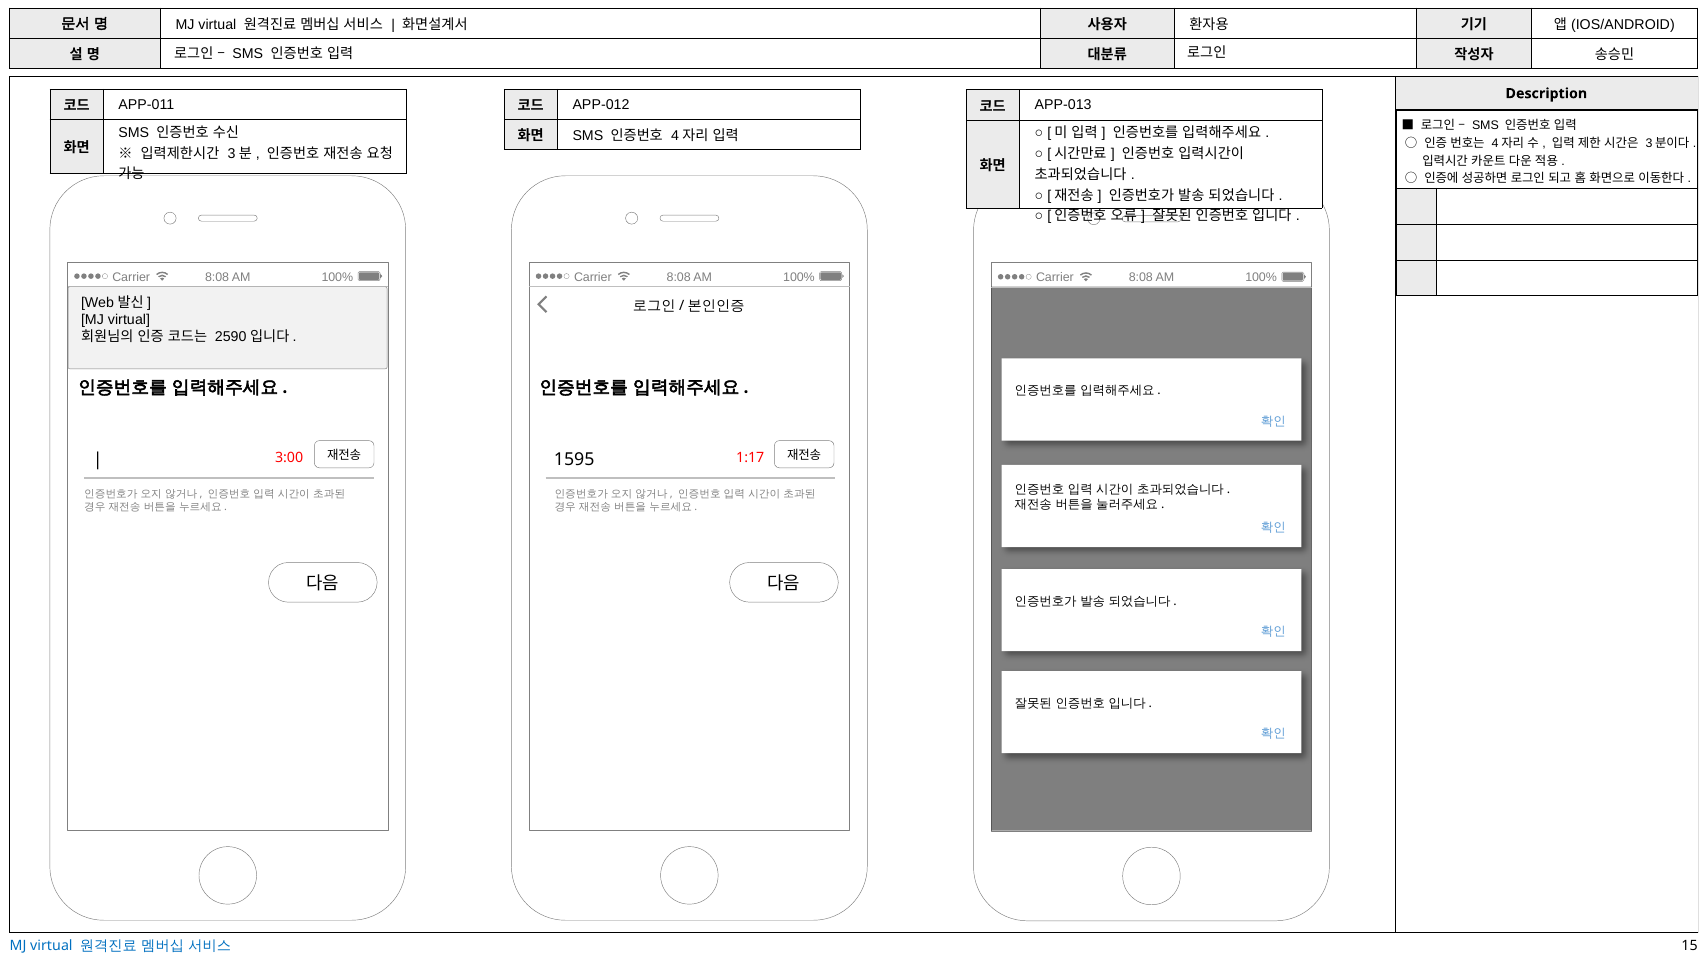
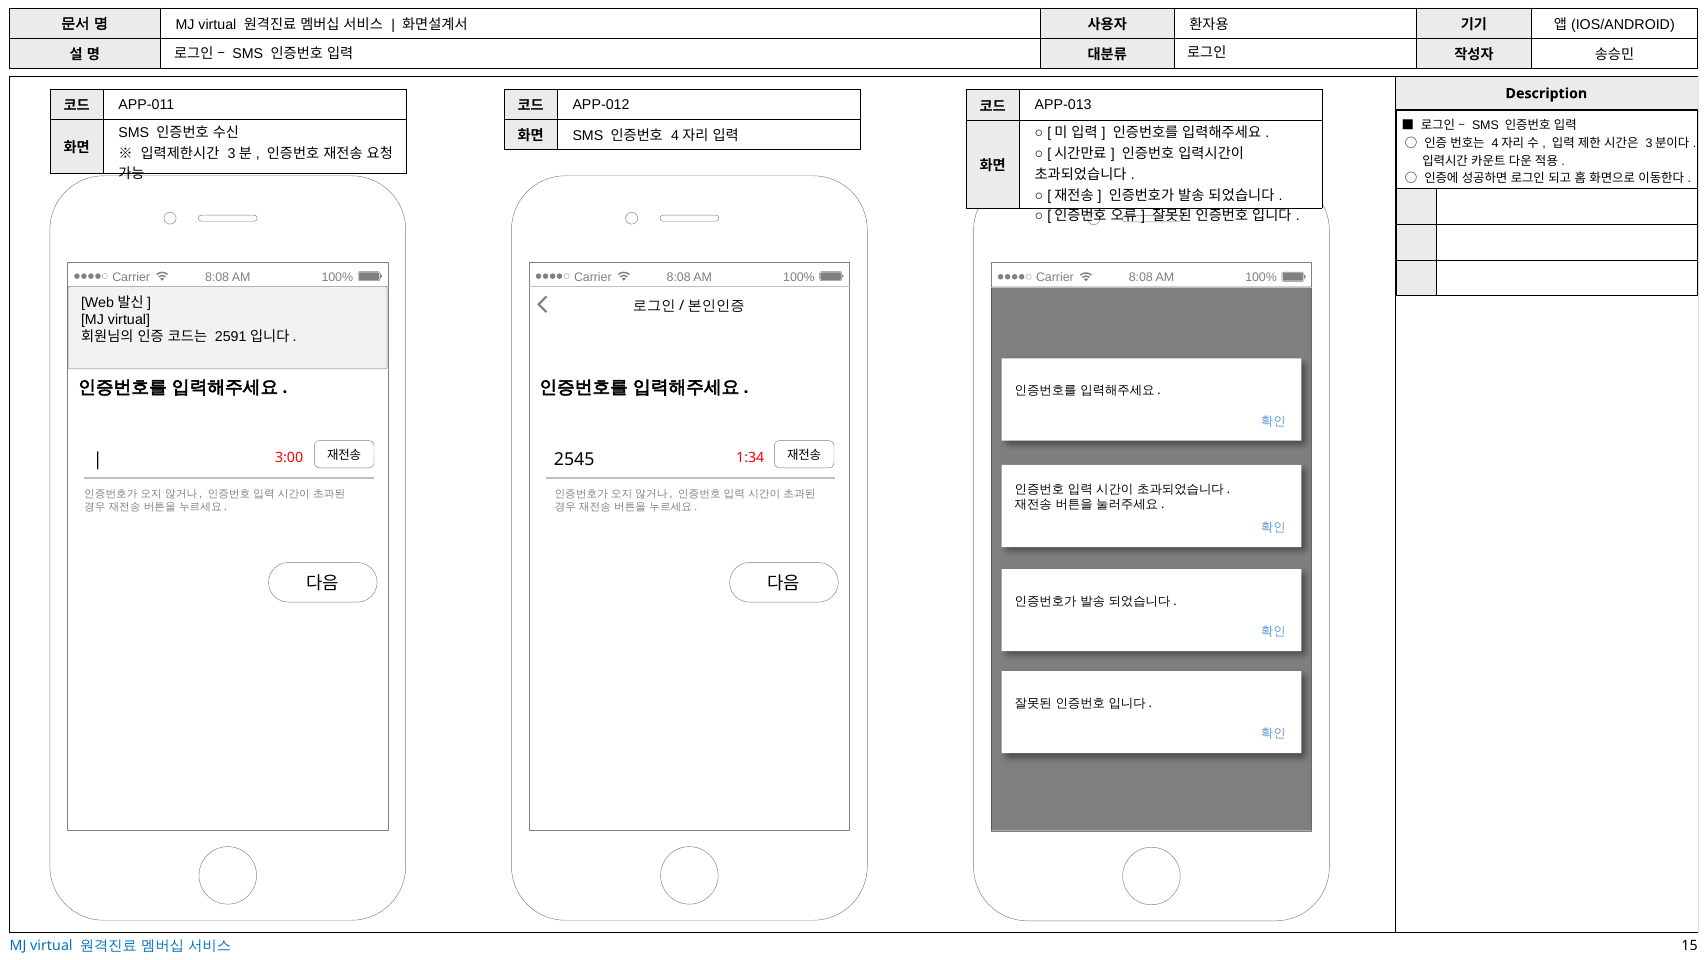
2590: 2590 -> 2591
1:17: 1:17 -> 1:34
1595: 1595 -> 2545
